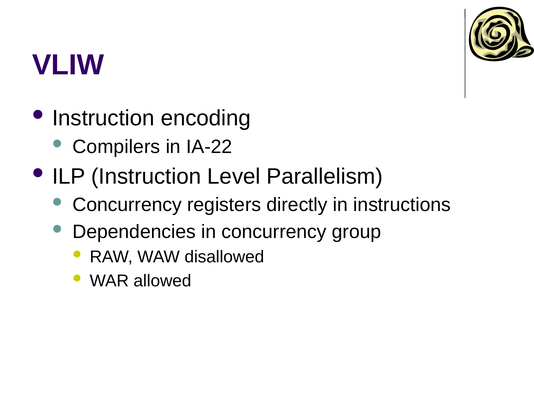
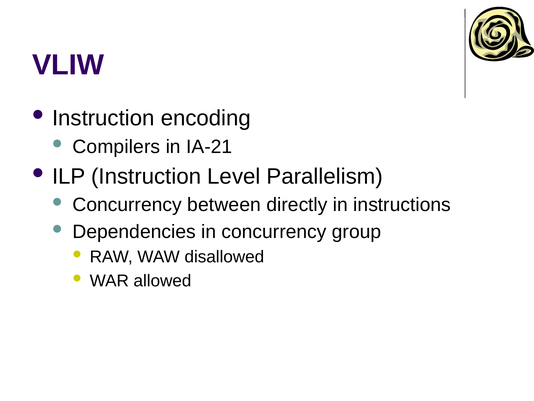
IA-22: IA-22 -> IA-21
registers: registers -> between
